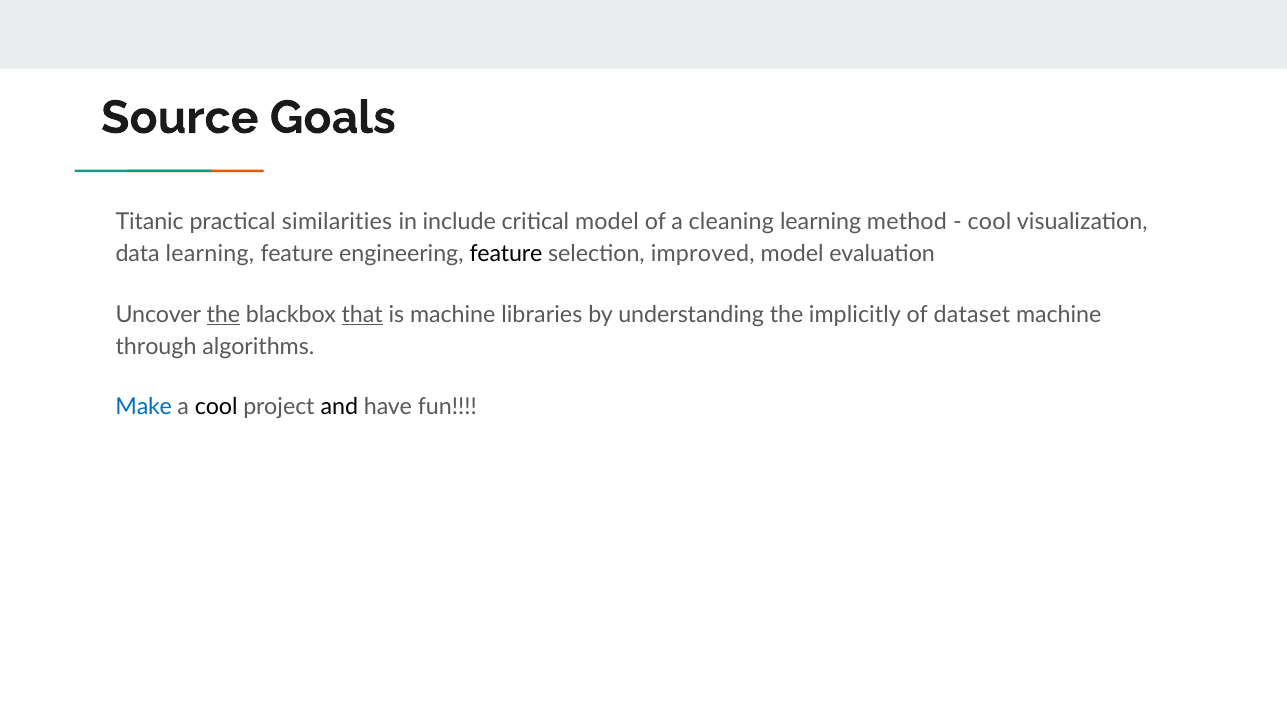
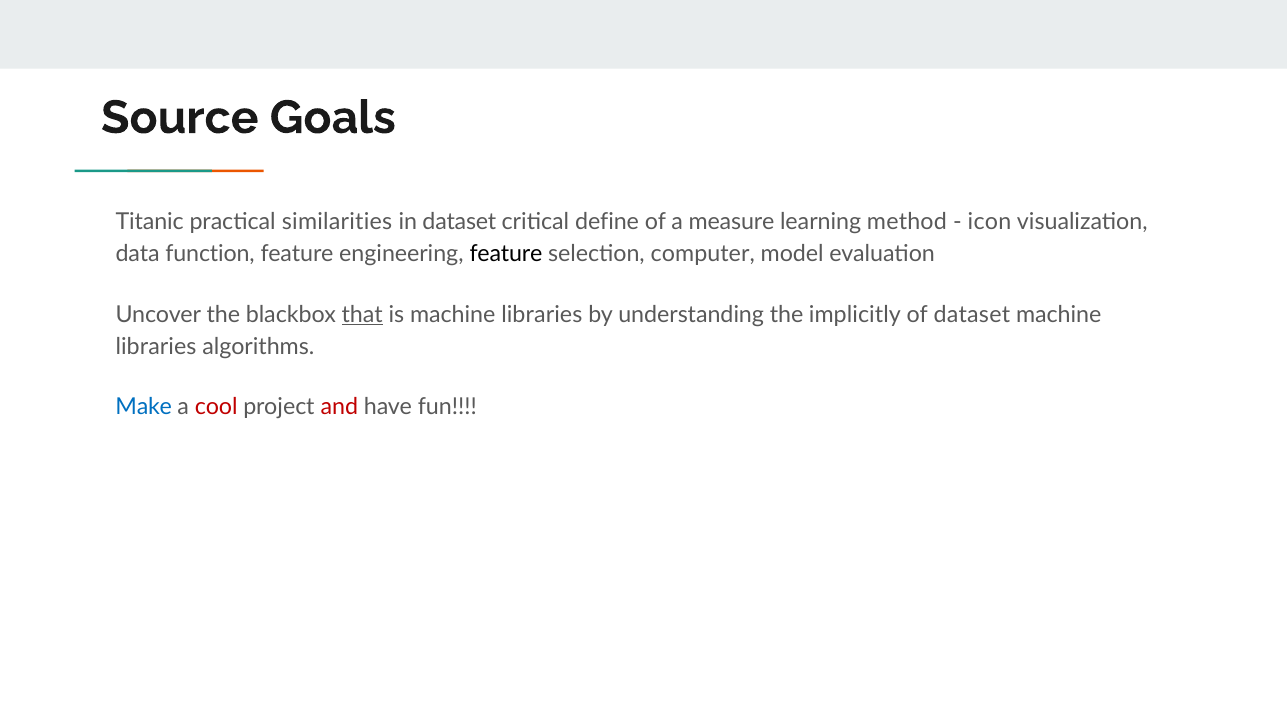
in include: include -> dataset
critical model: model -> define
cleaning: cleaning -> measure
cool at (989, 222): cool -> icon
data learning: learning -> function
improved: improved -> computer
the at (223, 314) underline: present -> none
through at (156, 346): through -> libraries
cool at (216, 407) colour: black -> red
and colour: black -> red
